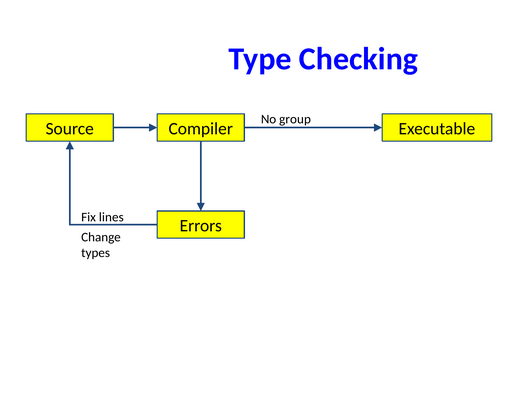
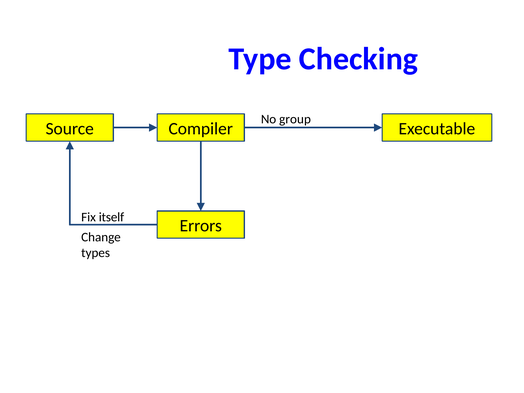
lines: lines -> itself
